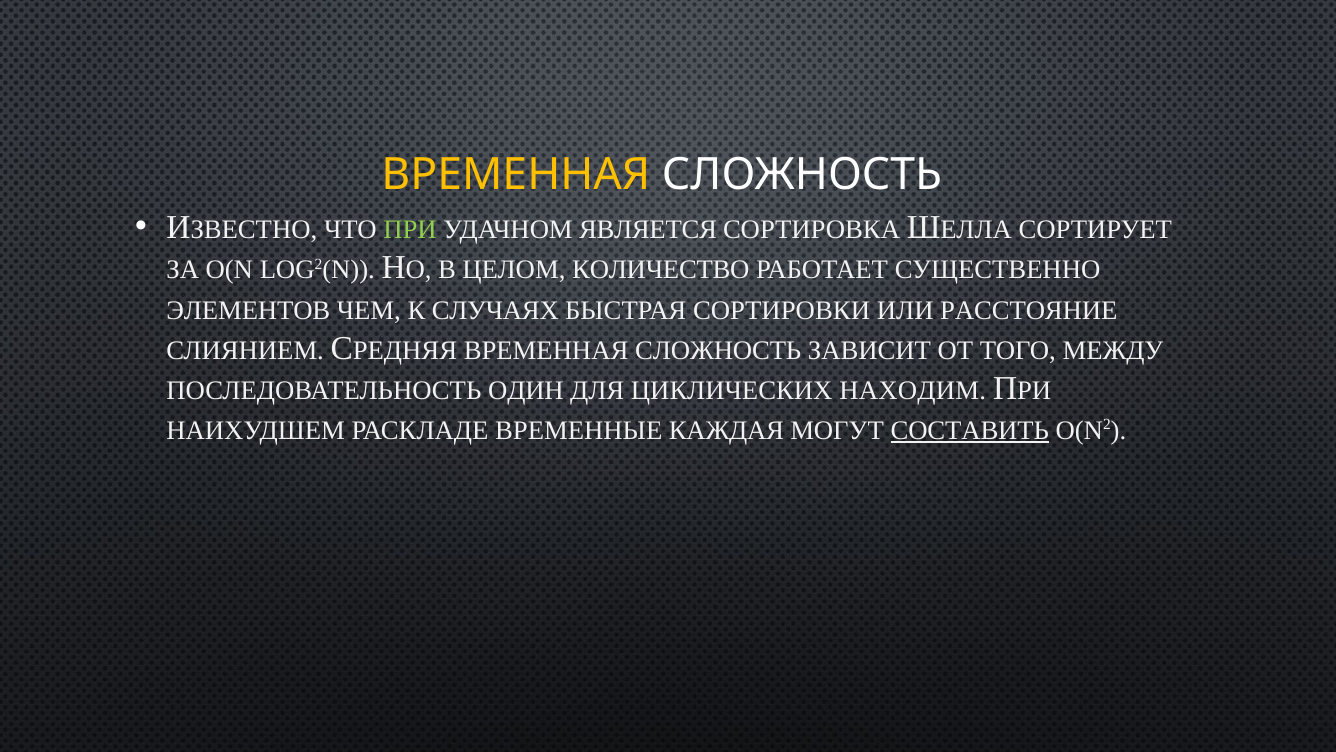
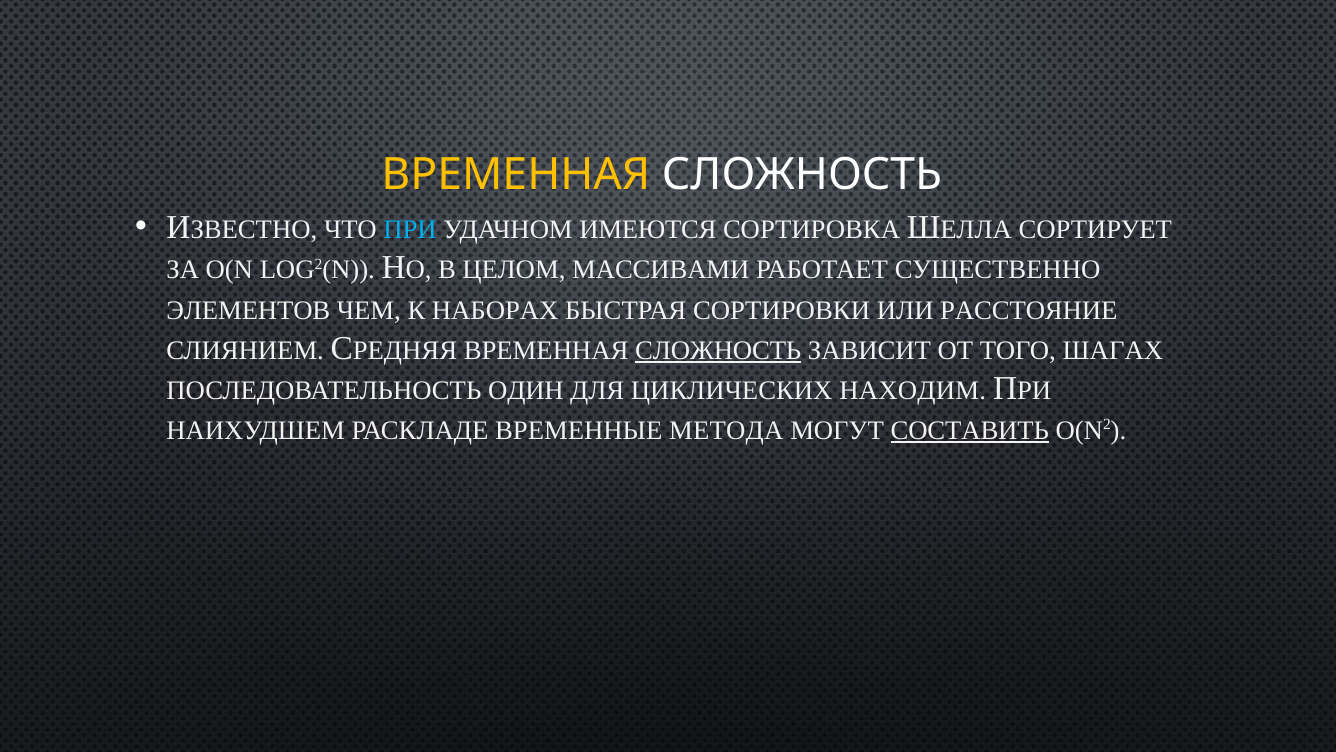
ПРИ colour: light green -> light blue
ЯВЛЯЕТСЯ: ЯВЛЯЕТСЯ -> ИМЕЮТСЯ
КОЛИЧЕСТВО: КОЛИЧЕСТВО -> МАССИВАМИ
СЛУЧАЯХ: СЛУЧАЯХ -> НАБОРАХ
СЛОЖНОСТЬ at (718, 350) underline: none -> present
МЕЖДУ: МЕЖДУ -> ШАГАХ
КАЖДАЯ: КАЖДАЯ -> МЕТОДА
